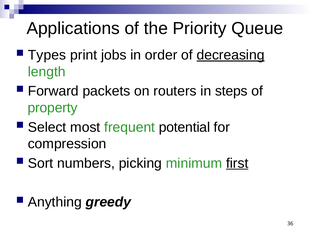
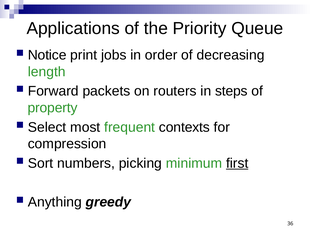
Types: Types -> Notice
decreasing underline: present -> none
potential: potential -> contexts
